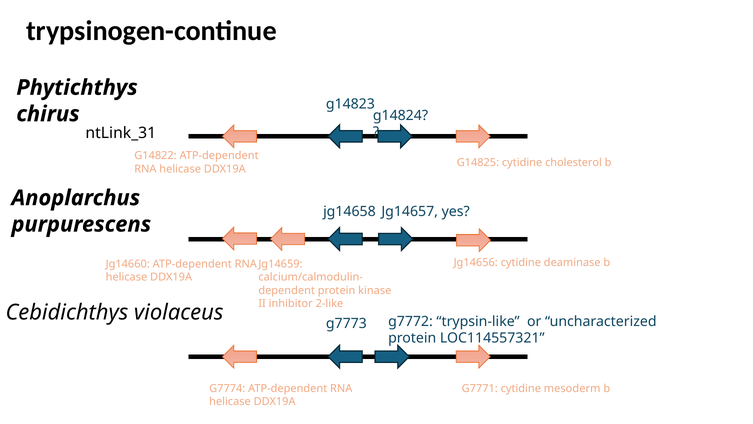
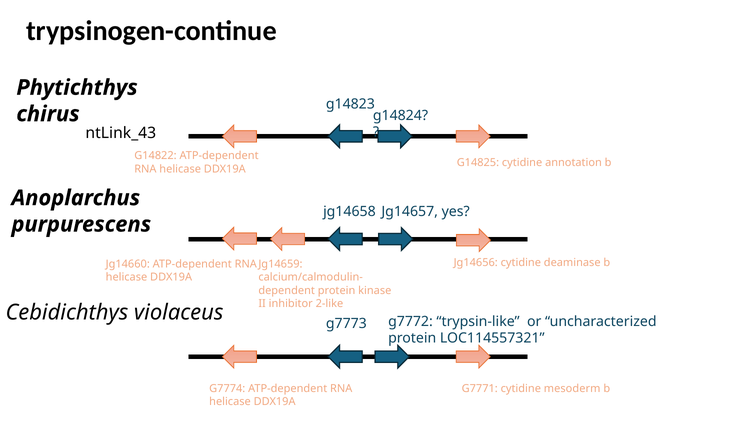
ntLink_31: ntLink_31 -> ntLink_43
cholesterol: cholesterol -> annotation
